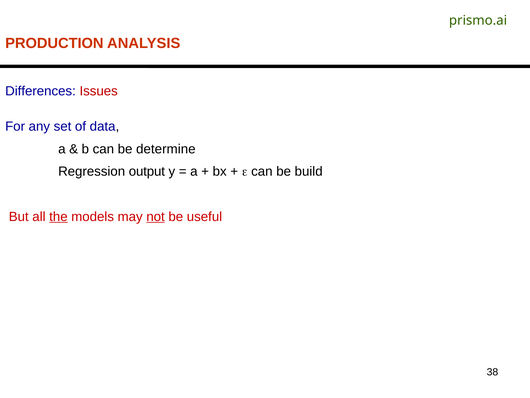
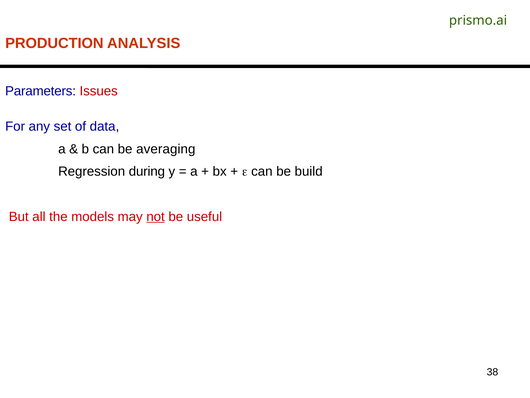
Differences: Differences -> Parameters
determine: determine -> averaging
output: output -> during
the underline: present -> none
